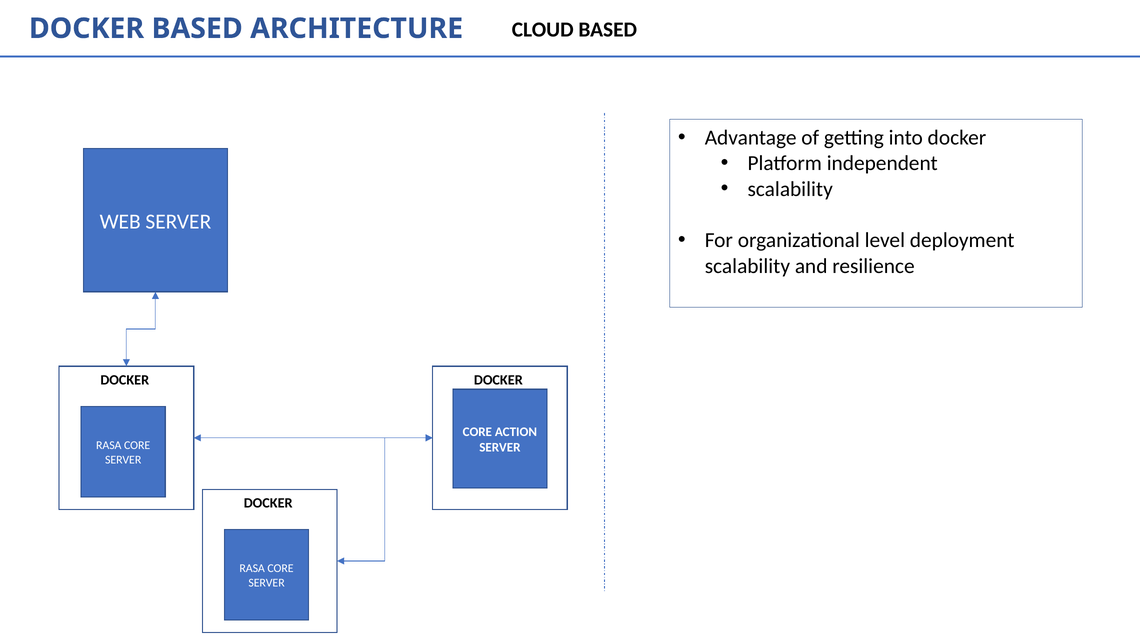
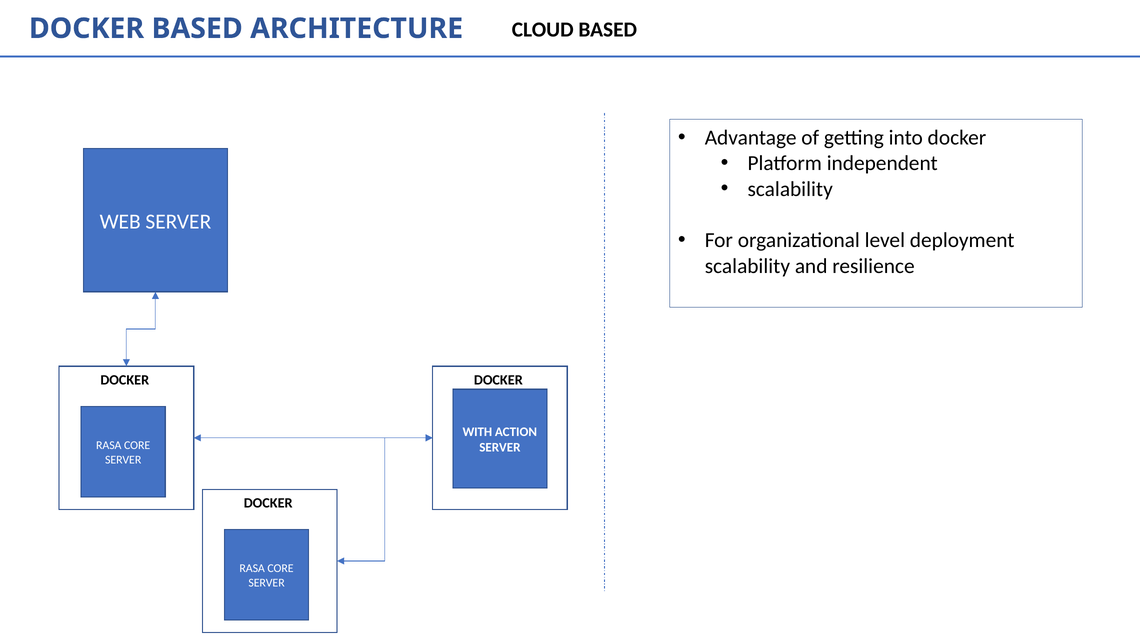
CORE at (477, 432): CORE -> WITH
